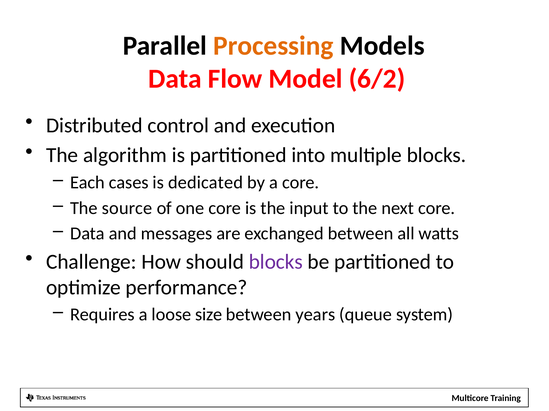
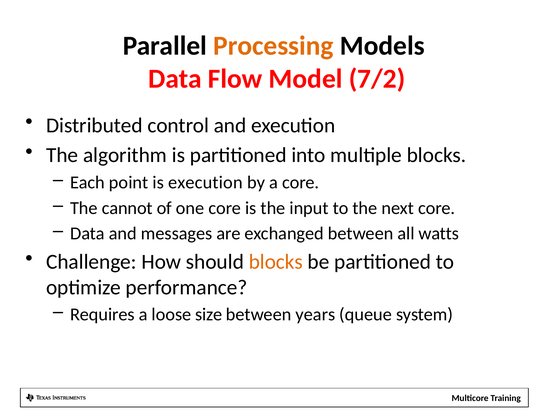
6/2: 6/2 -> 7/2
cases: cases -> point
is dedicated: dedicated -> execution
source: source -> cannot
blocks at (276, 262) colour: purple -> orange
